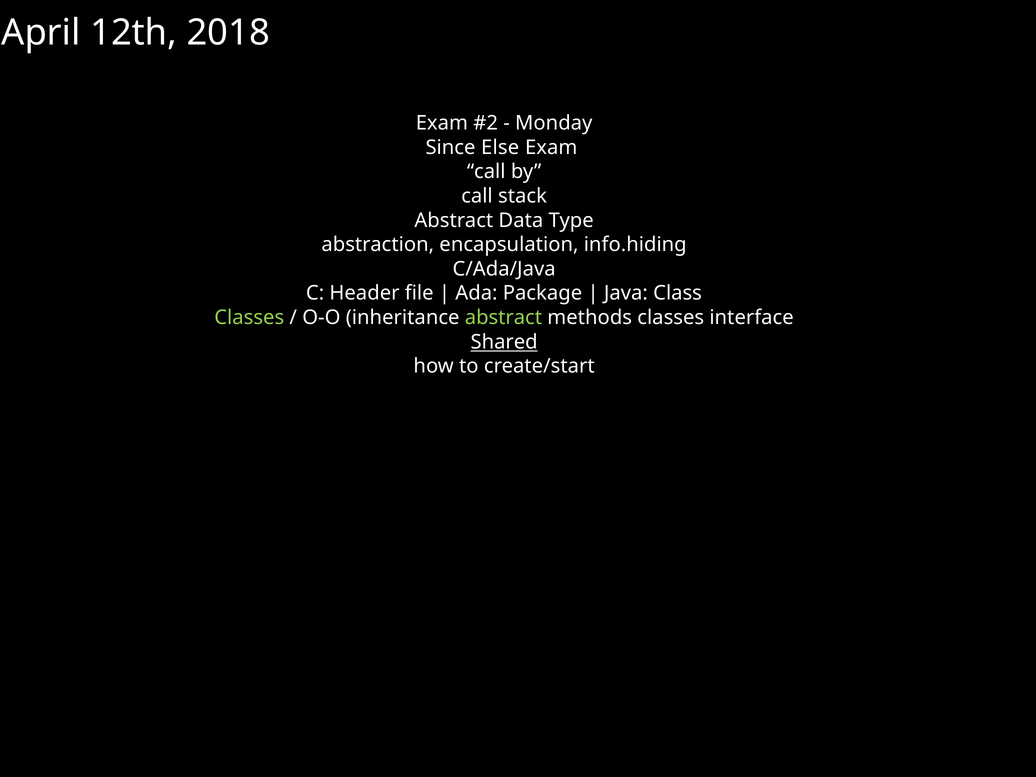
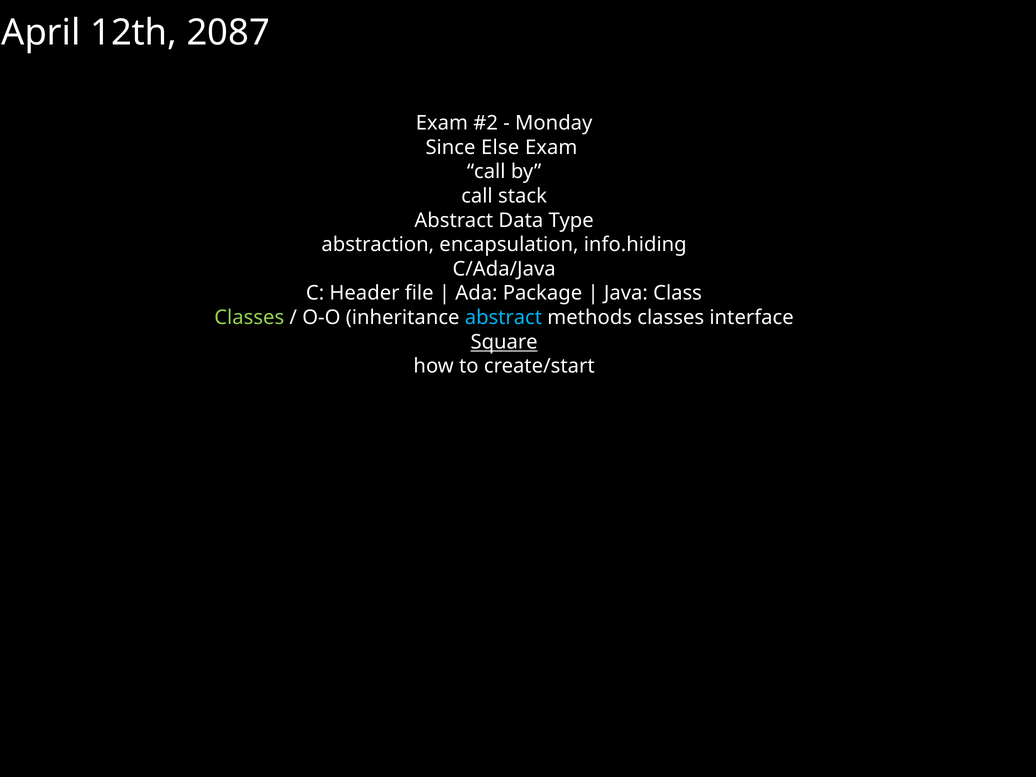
2018: 2018 -> 2087
abstract at (503, 318) colour: light green -> light blue
Shared: Shared -> Square
